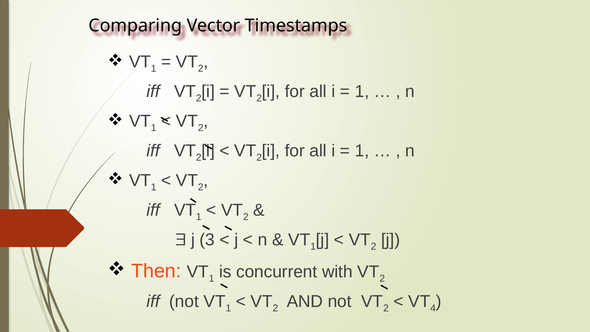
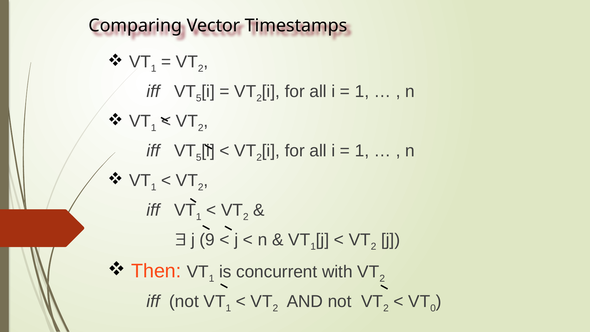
2 at (199, 98): 2 -> 5
2 at (199, 157): 2 -> 5
3: 3 -> 9
4: 4 -> 0
